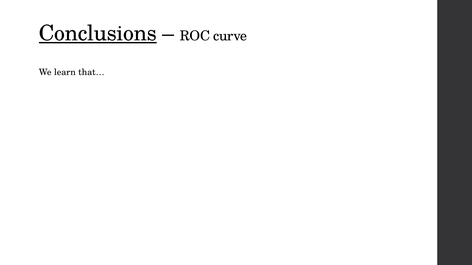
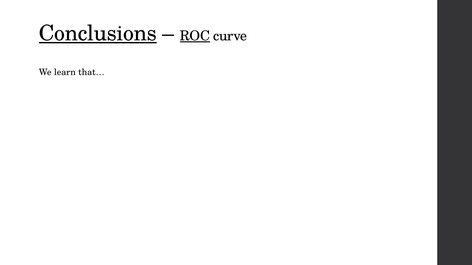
ROC underline: none -> present
